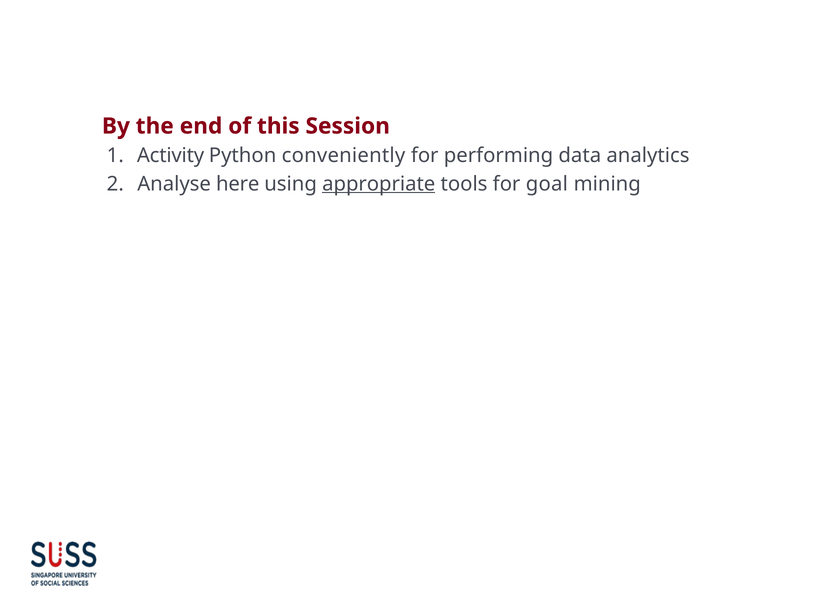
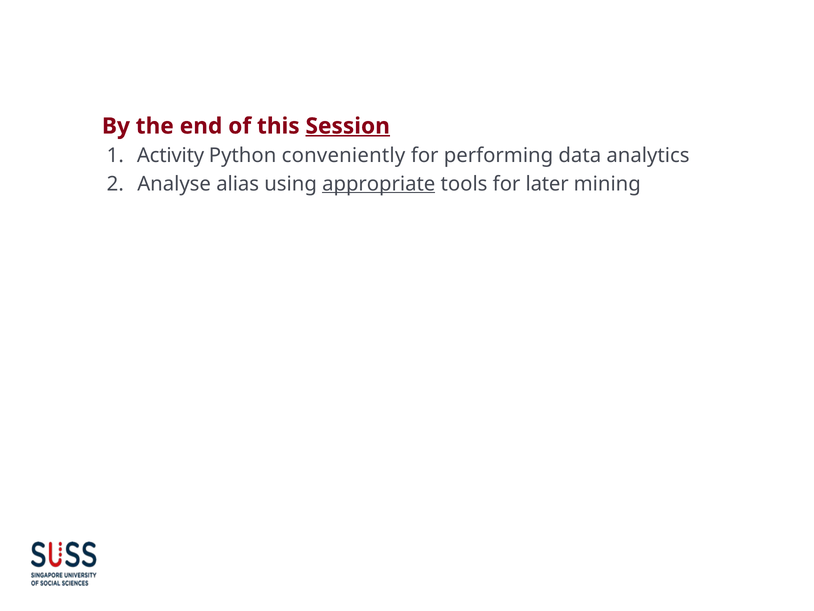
Session underline: none -> present
here: here -> alias
goal: goal -> later
